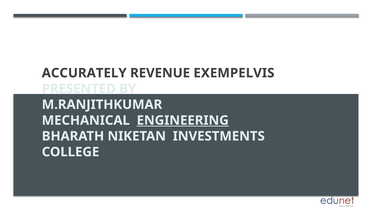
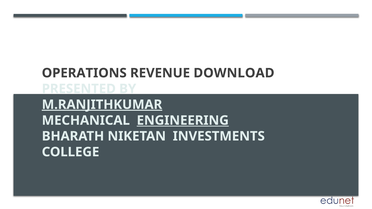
ACCURATELY: ACCURATELY -> OPERATIONS
EXEMPELVIS: EXEMPELVIS -> DOWNLOAD
M.RANJITHKUMAR underline: none -> present
